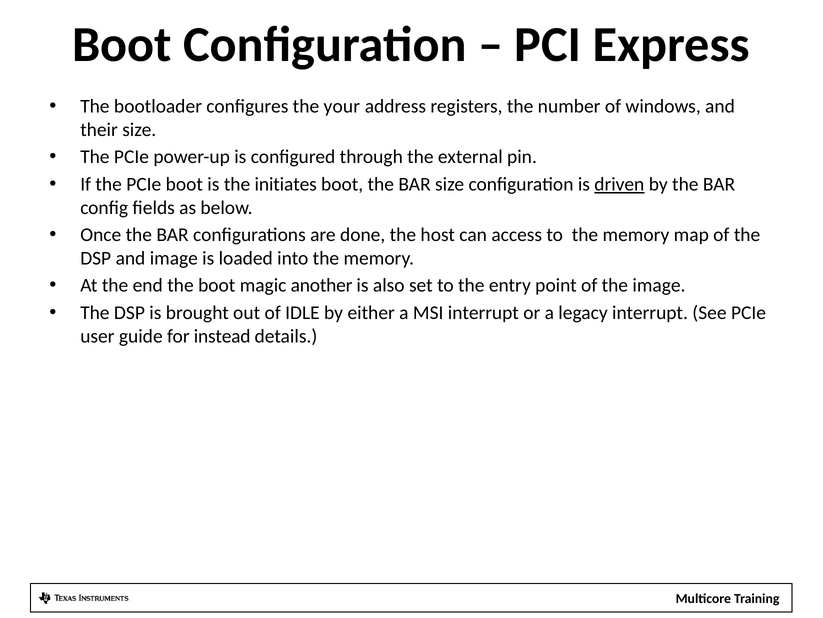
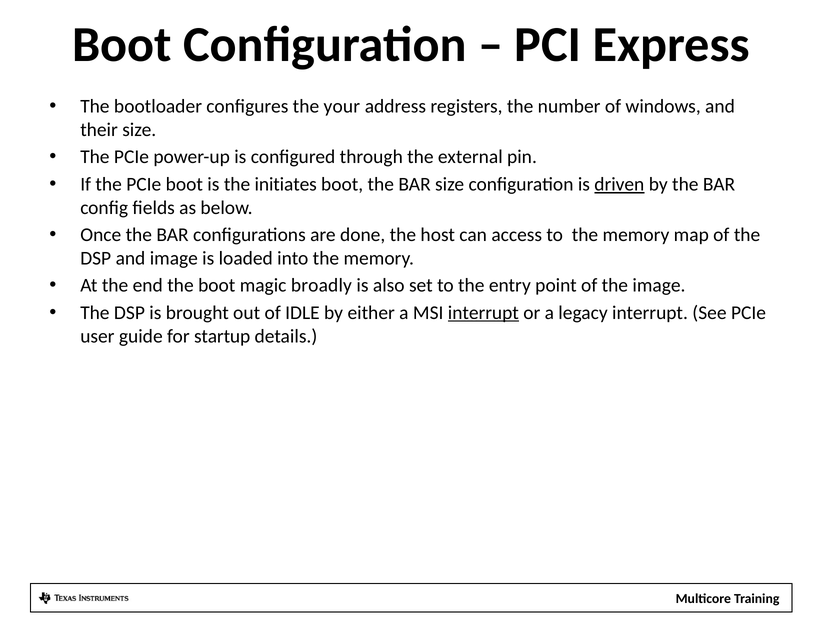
another: another -> broadly
interrupt at (483, 312) underline: none -> present
instead: instead -> startup
